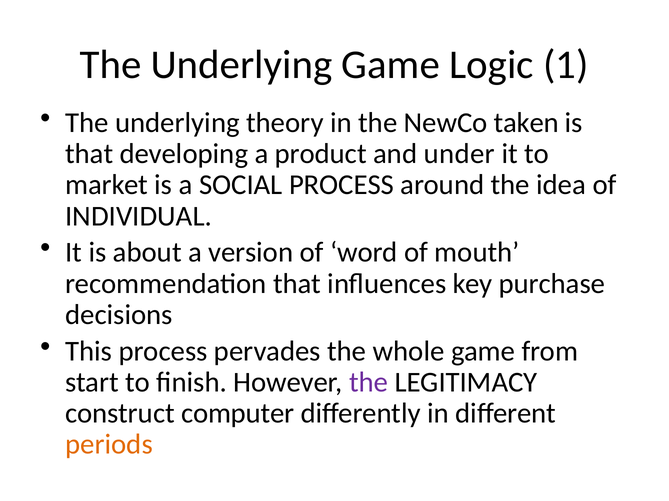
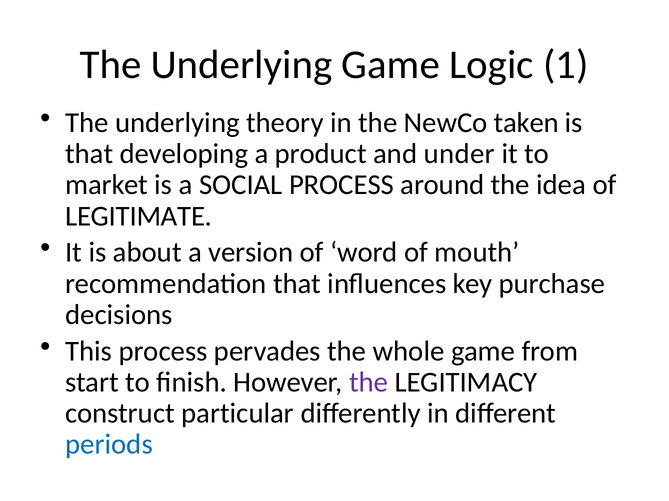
INDIVIDUAL: INDIVIDUAL -> LEGITIMATE
computer: computer -> particular
periods colour: orange -> blue
